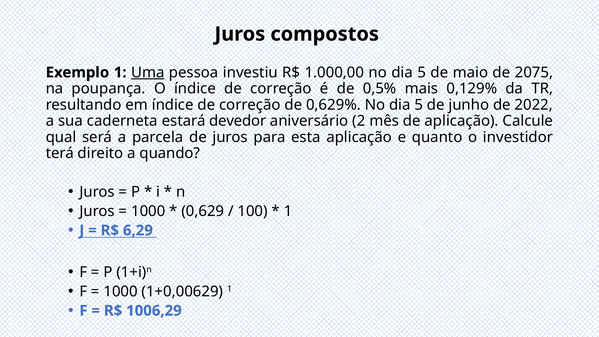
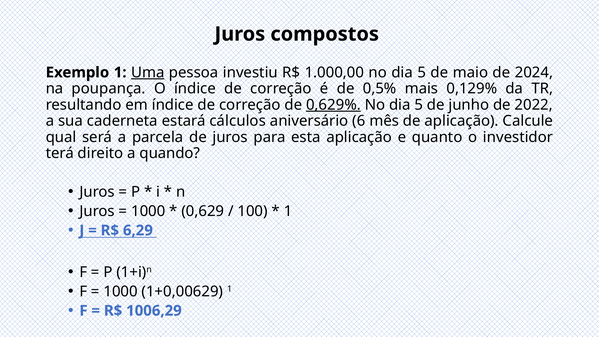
2075: 2075 -> 2024
0,629% underline: none -> present
devedor: devedor -> cálculos
2: 2 -> 6
